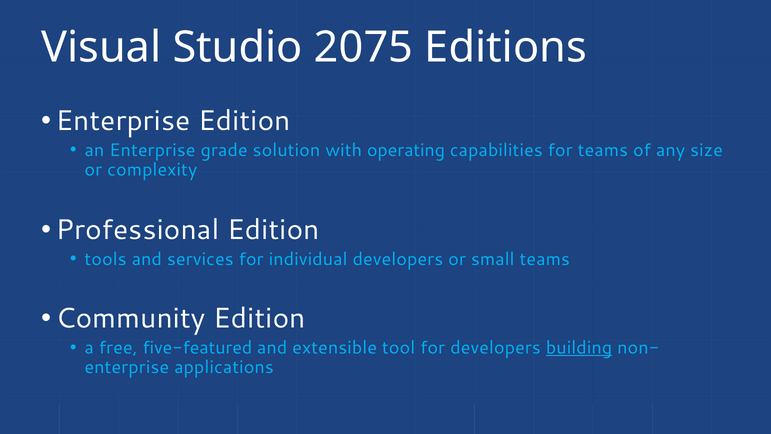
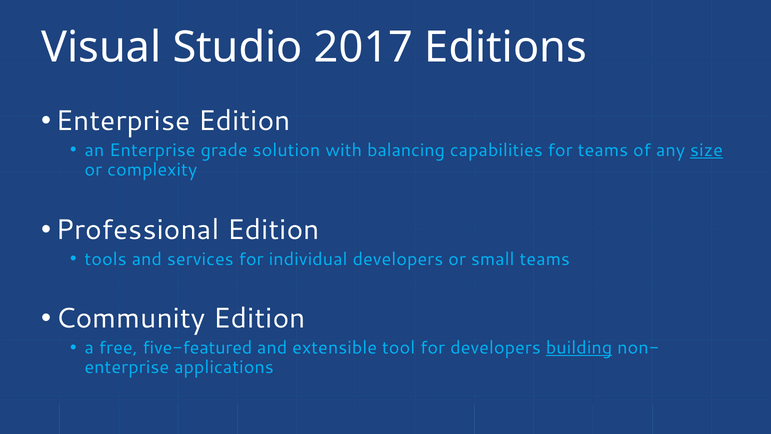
2075: 2075 -> 2017
operating: operating -> balancing
size underline: none -> present
